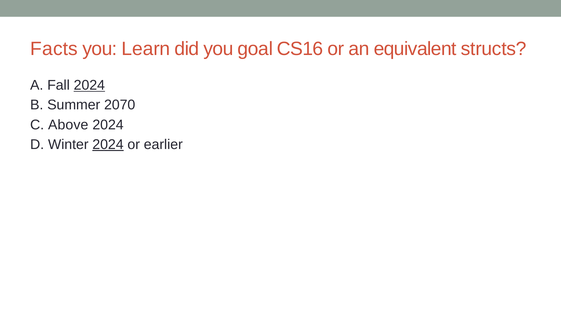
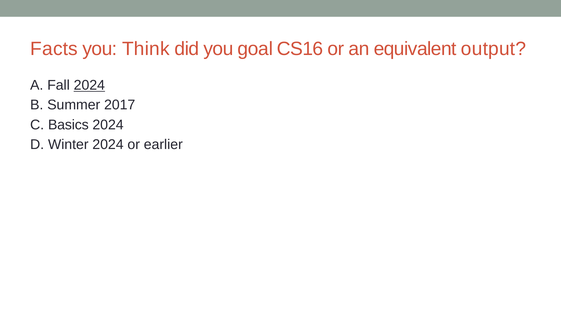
Learn: Learn -> Think
structs: structs -> output
2070: 2070 -> 2017
Above: Above -> Basics
2024 at (108, 144) underline: present -> none
